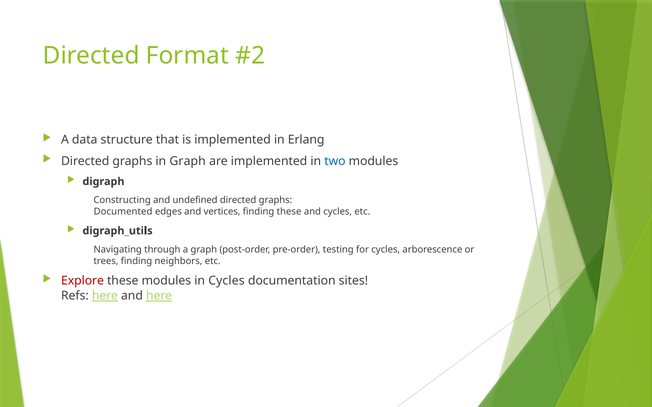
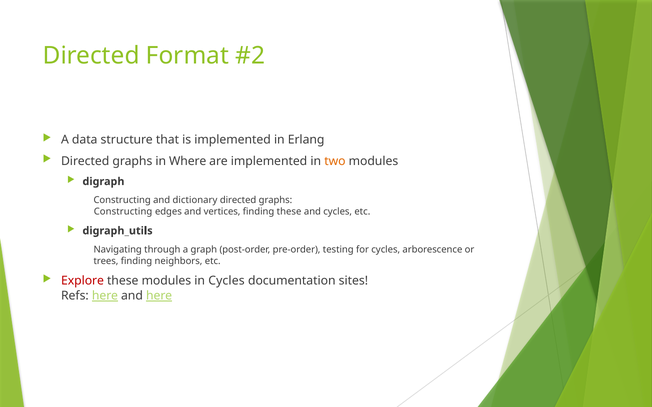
in Graph: Graph -> Where
two colour: blue -> orange
undefined: undefined -> dictionary
Documented at (123, 212): Documented -> Constructing
